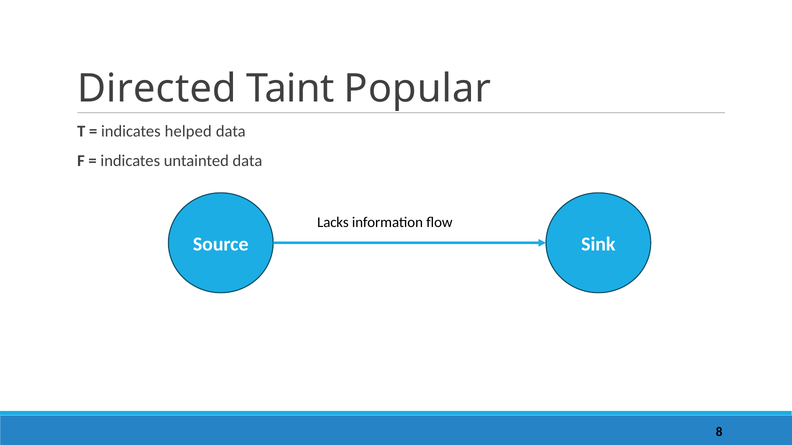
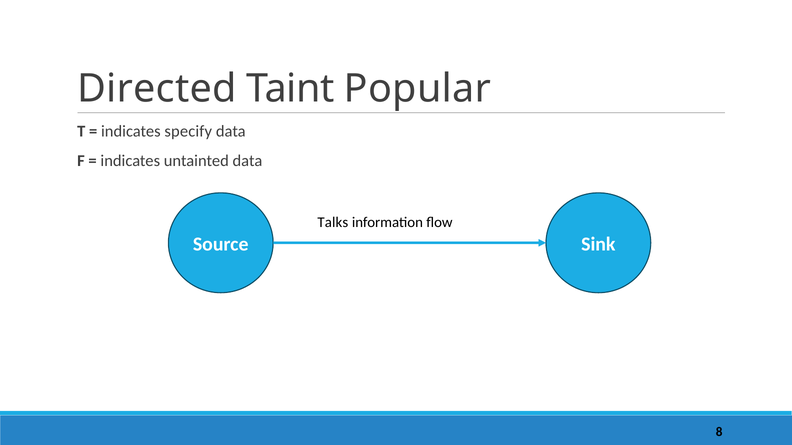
helped: helped -> specify
Lacks: Lacks -> Talks
